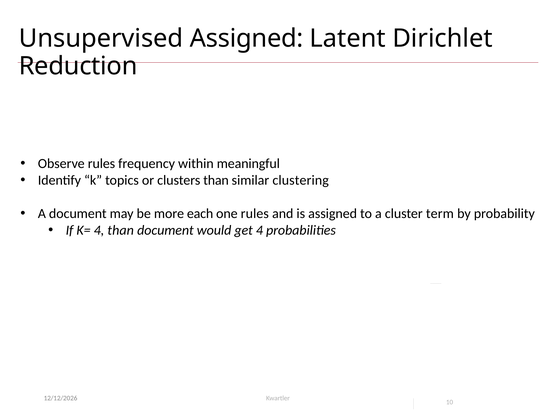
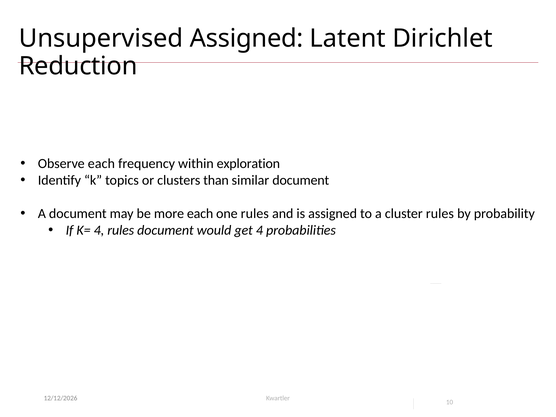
Observe rules: rules -> each
meaningful: meaningful -> exploration
similar clustering: clustering -> document
cluster term: term -> rules
4 than: than -> rules
